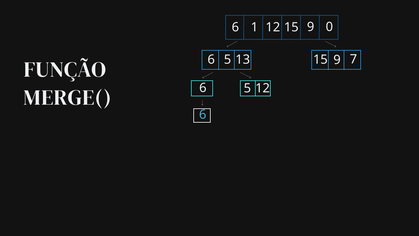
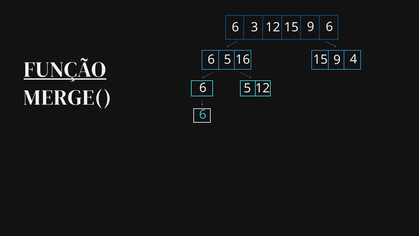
1: 1 -> 3
9 0: 0 -> 6
13: 13 -> 16
7: 7 -> 4
FUNÇÃO underline: none -> present
